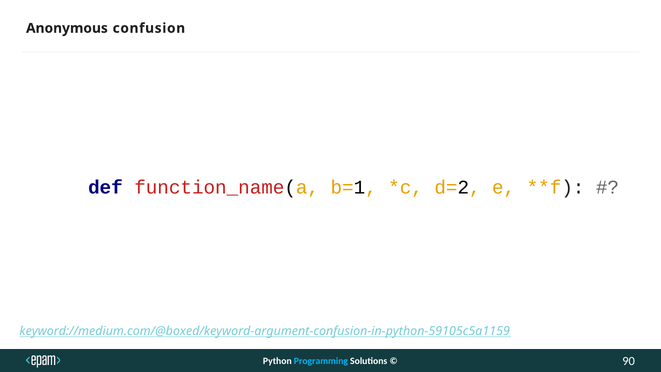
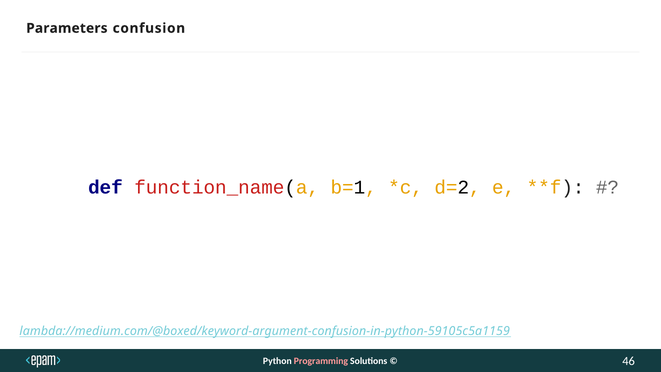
Anonymous: Anonymous -> Parameters
keyword://medium.com/@boxed/keyword-argument-confusion-in-python-59105c5a1159: keyword://medium.com/@boxed/keyword-argument-confusion-in-python-59105c5a1159 -> lambda://medium.com/@boxed/keyword-argument-confusion-in-python-59105c5a1159
Programming colour: light blue -> pink
90: 90 -> 46
